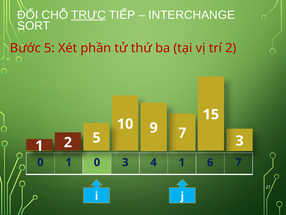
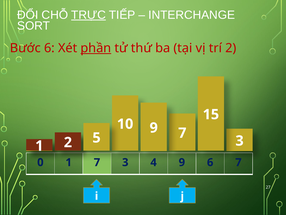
Bước 5: 5 -> 6
phần underline: none -> present
0 at (97, 162): 0 -> 7
1 at (182, 162): 1 -> 9
